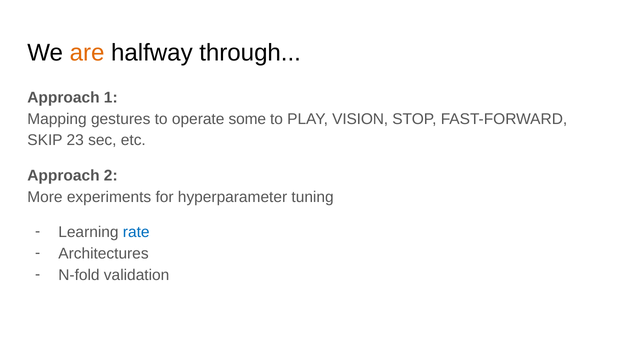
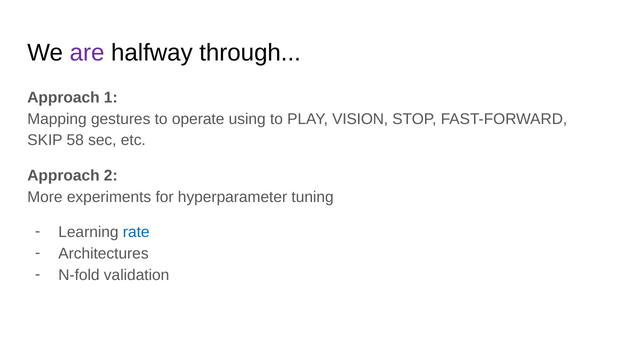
are colour: orange -> purple
some: some -> using
23: 23 -> 58
